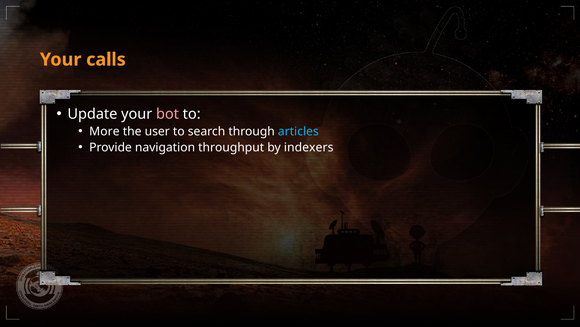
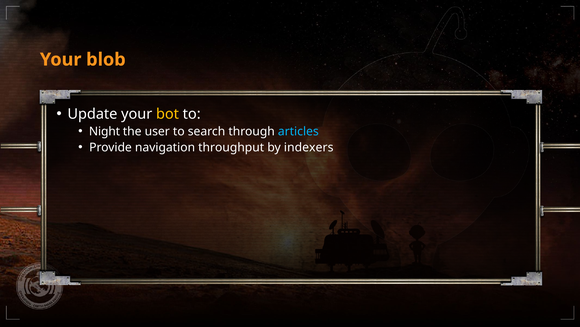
calls: calls -> blob
bot colour: pink -> yellow
More: More -> Night
